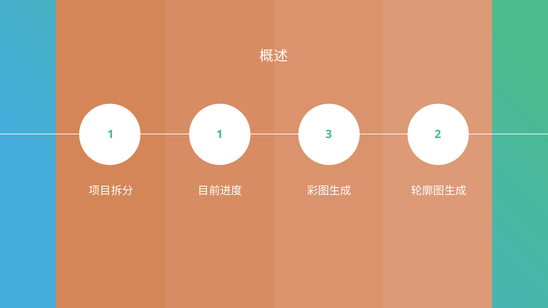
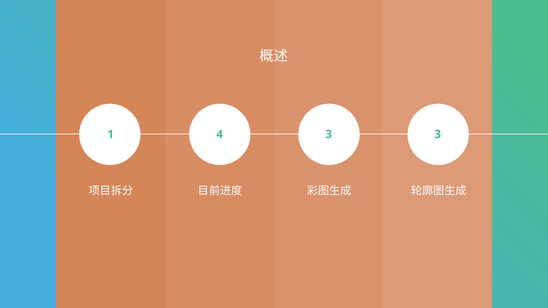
1 1: 1 -> 4
3 2: 2 -> 3
